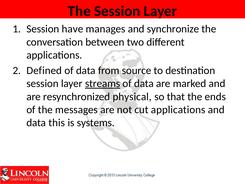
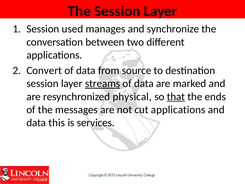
have: have -> used
Defined: Defined -> Convert
that underline: none -> present
systems: systems -> services
